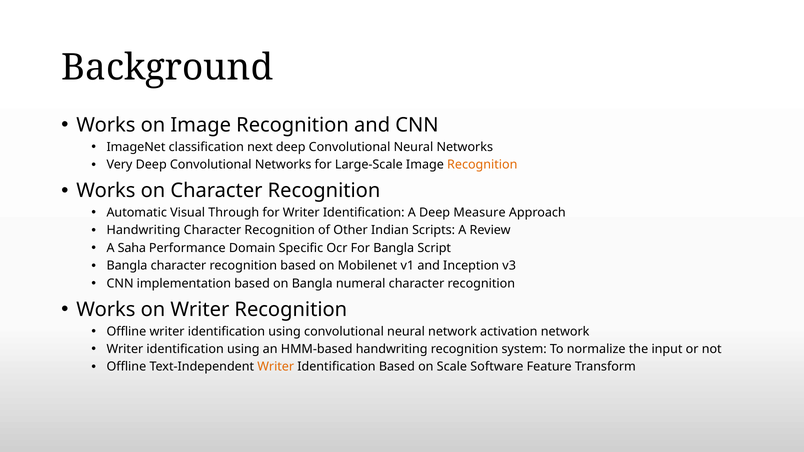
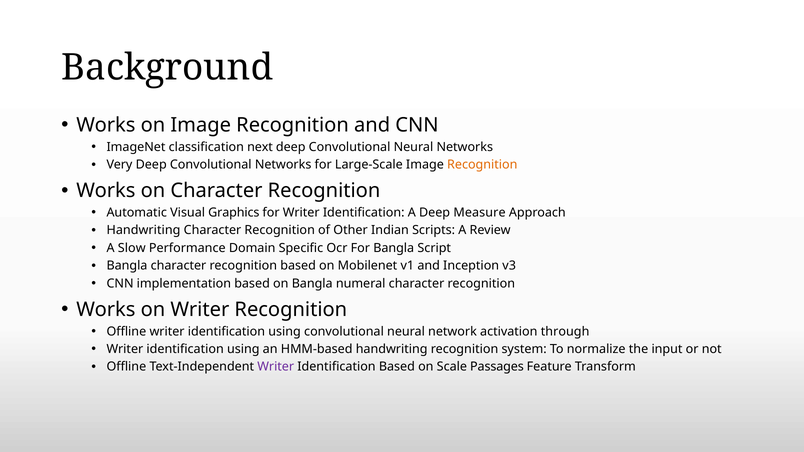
Through: Through -> Graphics
Saha: Saha -> Slow
activation network: network -> through
Writer at (276, 367) colour: orange -> purple
Software: Software -> Passages
